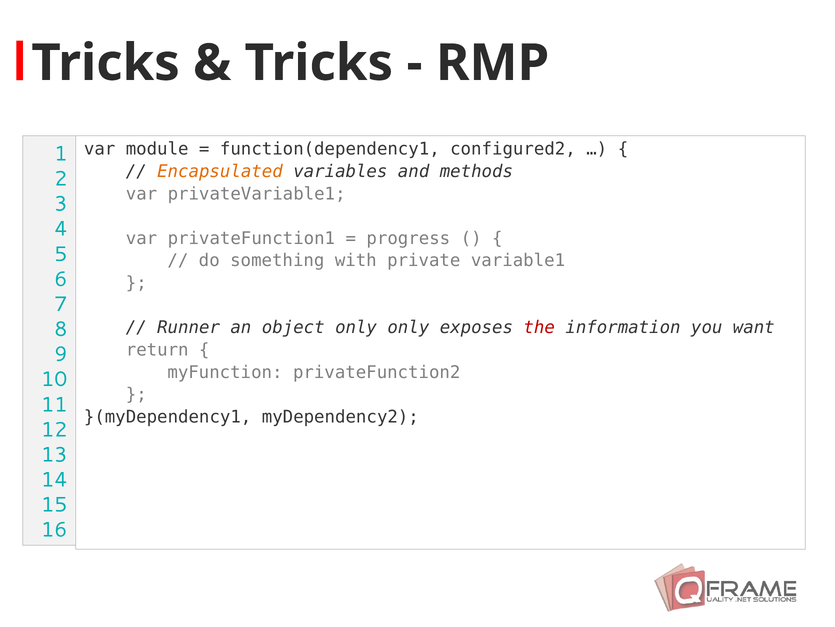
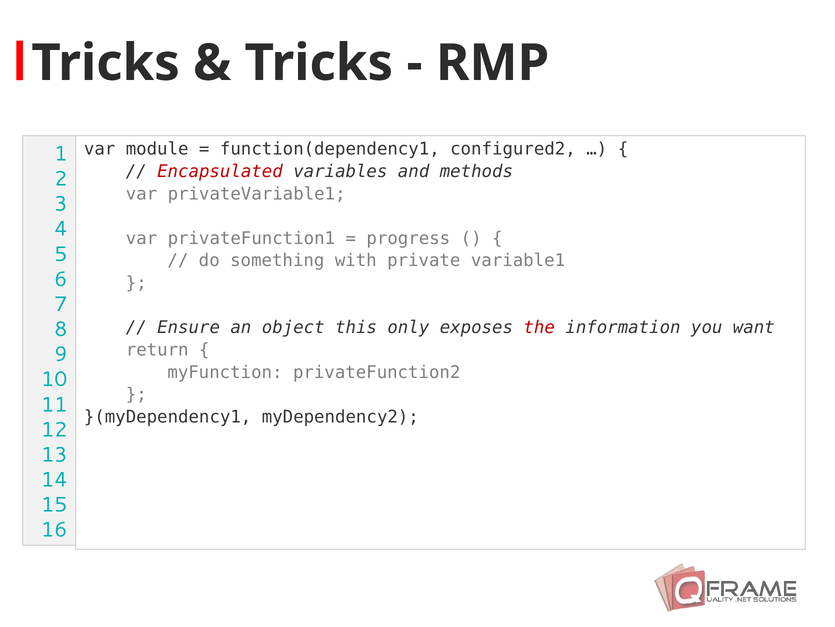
Encapsulated colour: orange -> red
Runner: Runner -> Ensure
object only: only -> this
